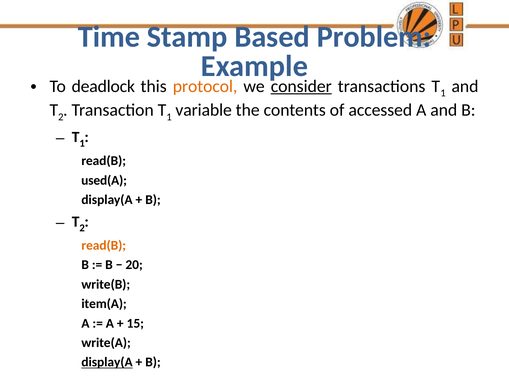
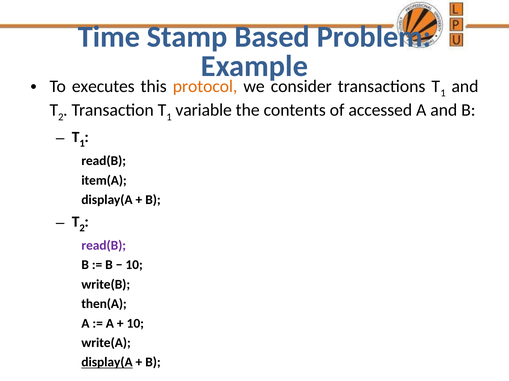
deadlock: deadlock -> executes
consider underline: present -> none
used(A: used(A -> item(A
read(B at (104, 246) colour: orange -> purple
20 at (134, 265): 20 -> 10
item(A: item(A -> then(A
15 at (135, 324): 15 -> 10
